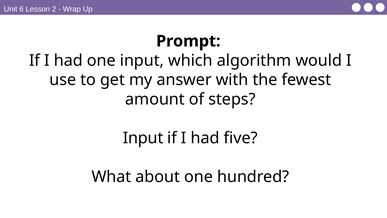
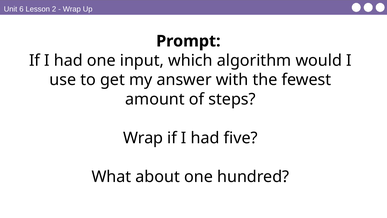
Input at (143, 138): Input -> Wrap
